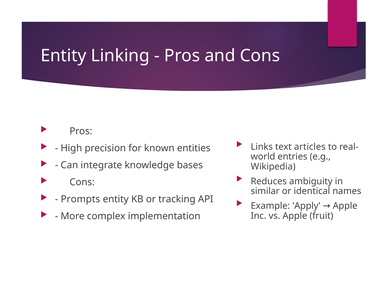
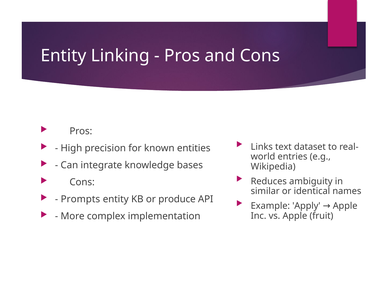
articles: articles -> dataset
tracking: tracking -> produce
